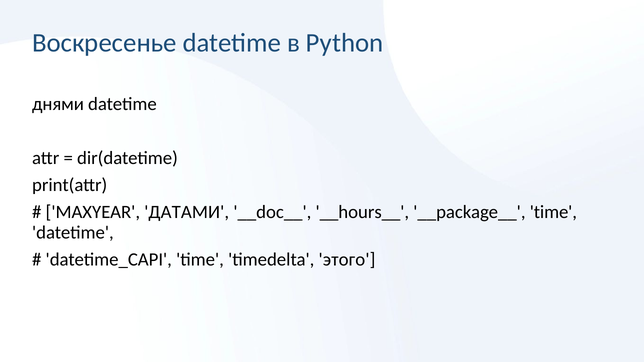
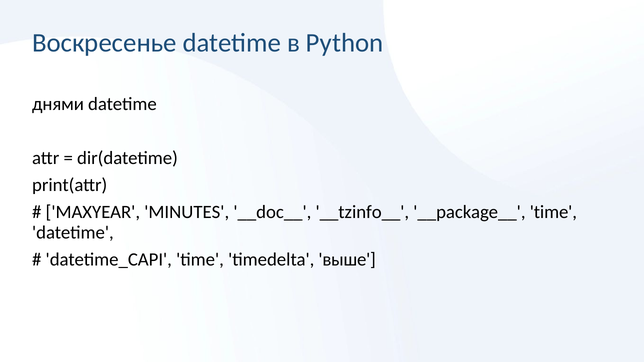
ДАТАМИ: ДАТАМИ -> MINUTES
__hours__: __hours__ -> __tzinfo__
этого: этого -> выше
